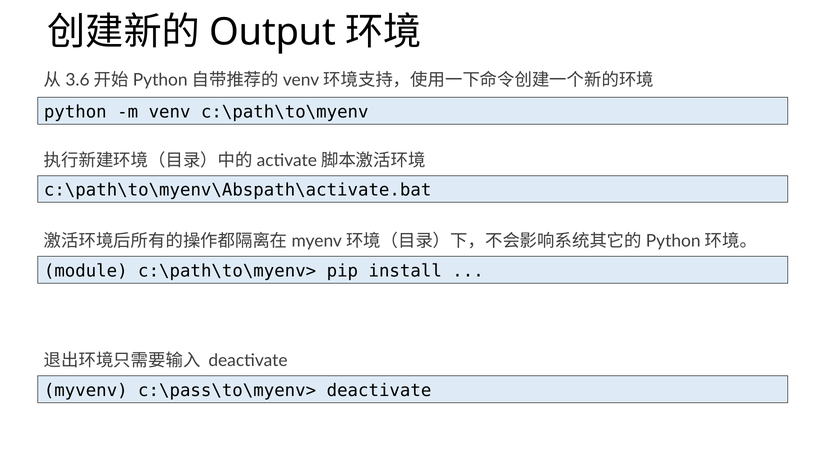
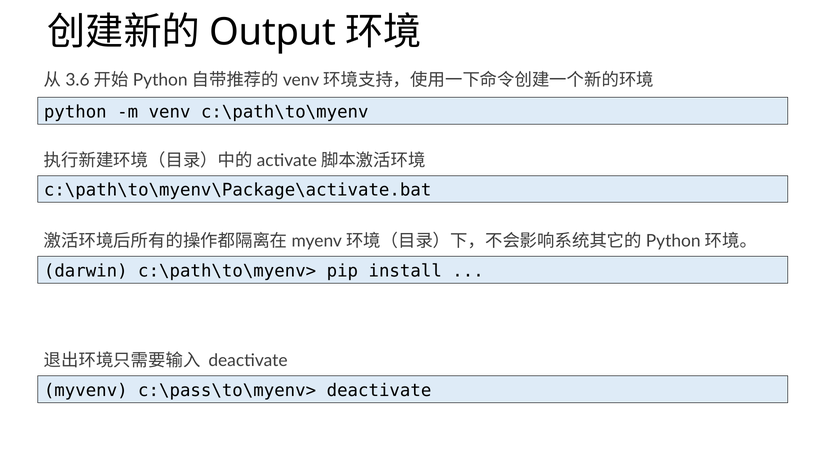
c:\path\to\myenv\Abspath\activate.bat: c:\path\to\myenv\Abspath\activate.bat -> c:\path\to\myenv\Package\activate.bat
module: module -> darwin
